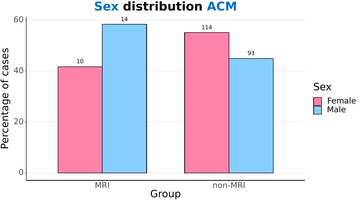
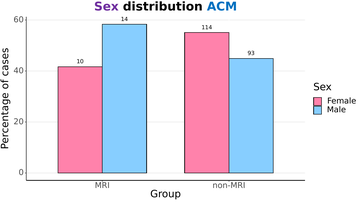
Sex at (106, 7) colour: blue -> purple
